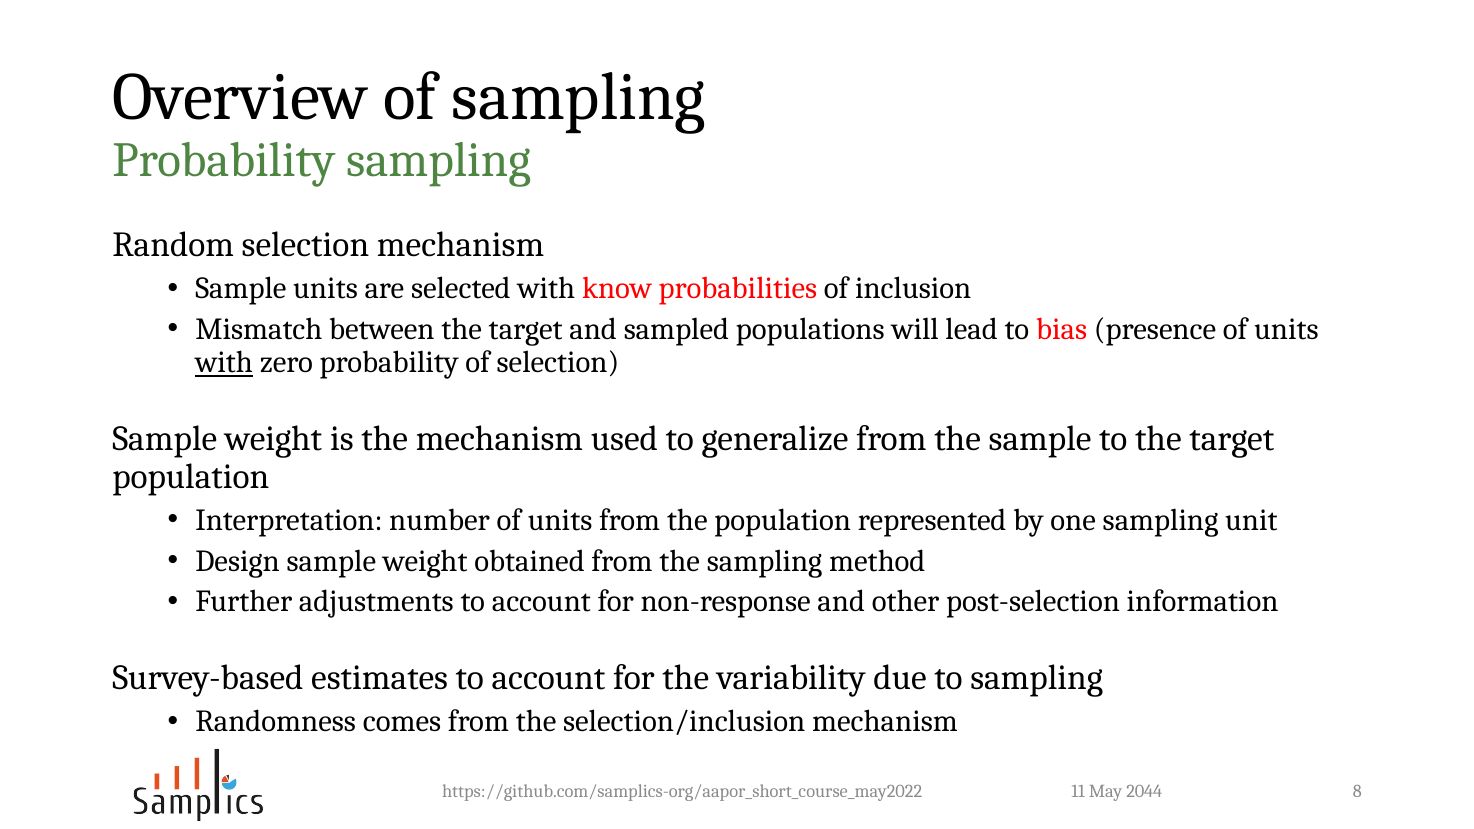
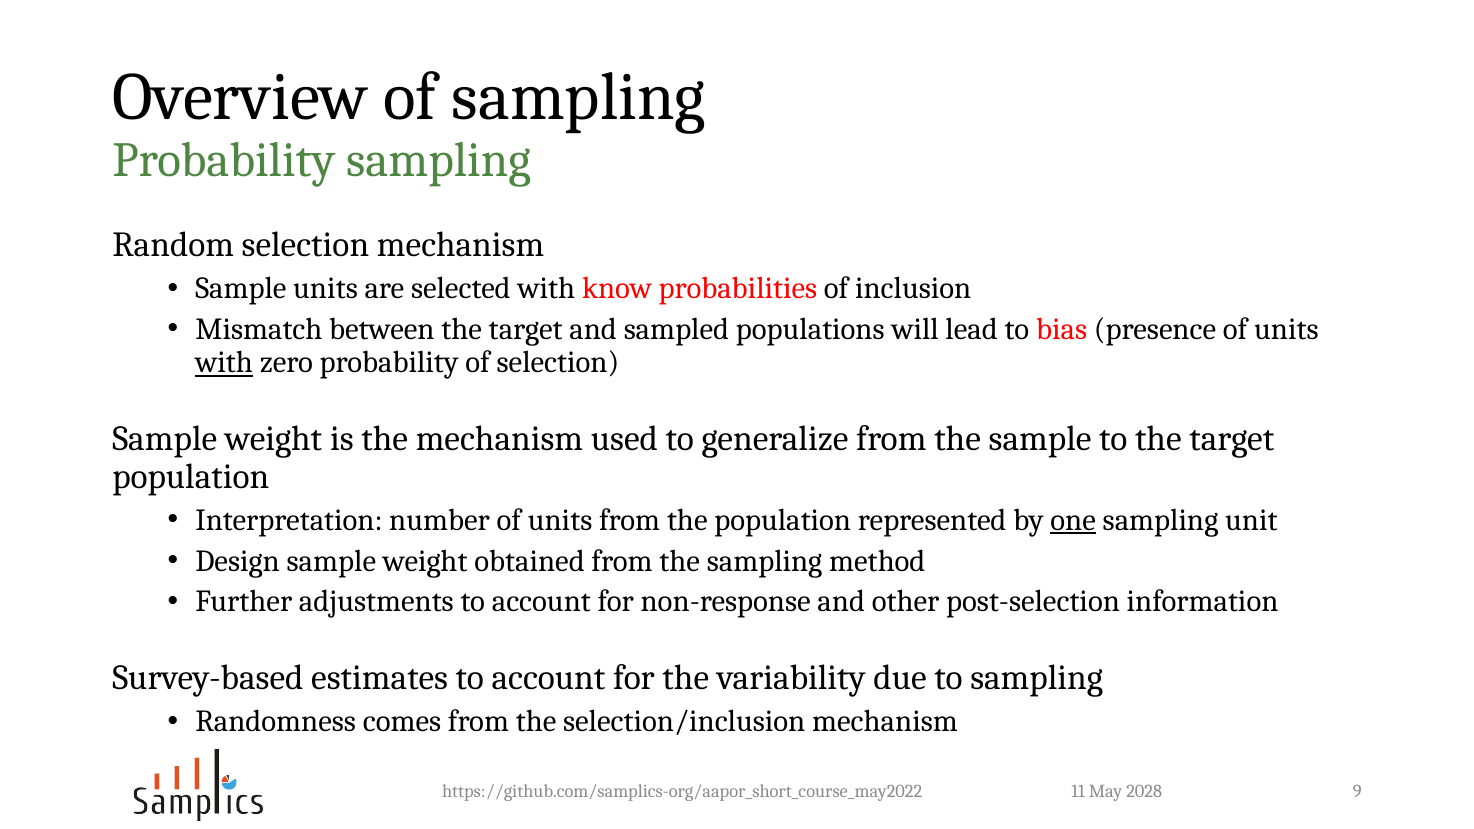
one underline: none -> present
2044: 2044 -> 2028
8: 8 -> 9
